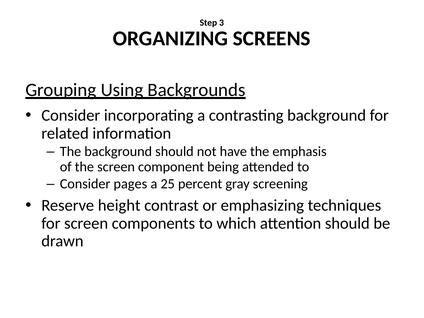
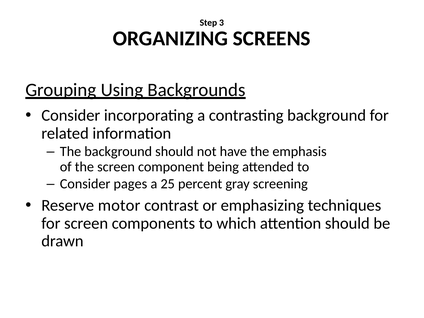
height: height -> motor
